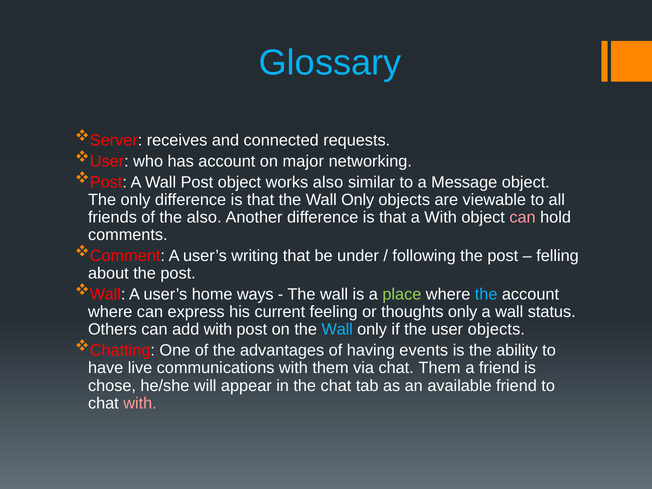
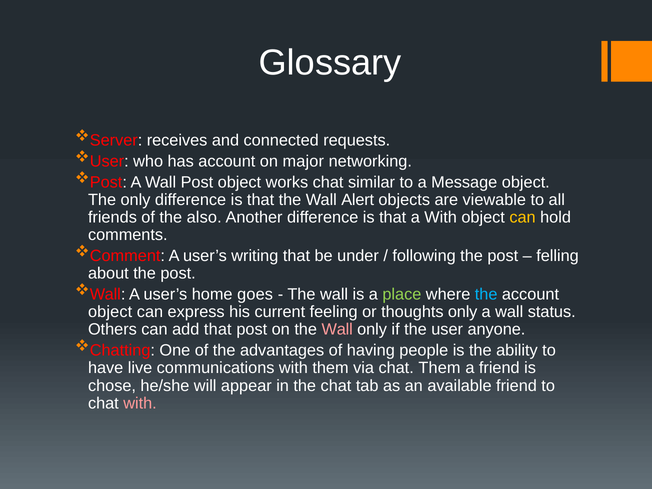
Glossary colour: light blue -> white
works also: also -> chat
that the Wall Only: Only -> Alert
can at (523, 217) colour: pink -> yellow
ways: ways -> goes
where at (110, 312): where -> object
add with: with -> that
Wall at (337, 330) colour: light blue -> pink
user objects: objects -> anyone
events: events -> people
